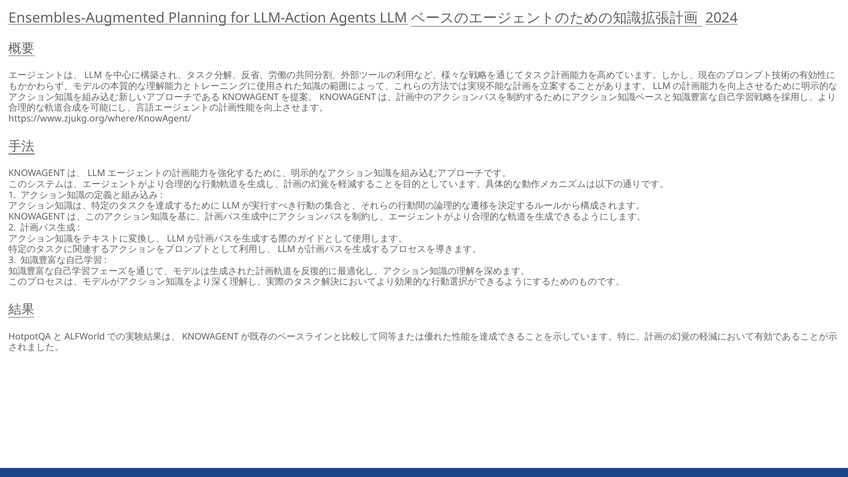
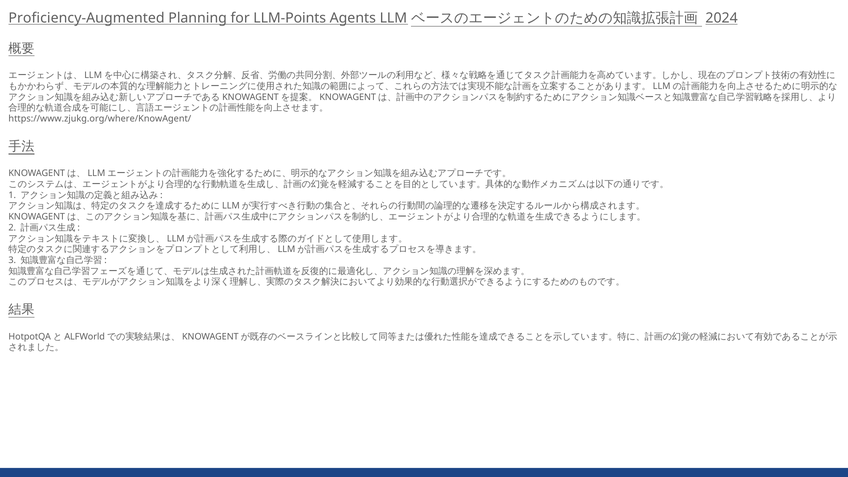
Ensembles-Augmented: Ensembles-Augmented -> Proficiency-Augmented
LLM-Action: LLM-Action -> LLM-Points
